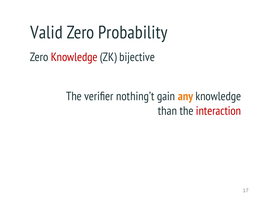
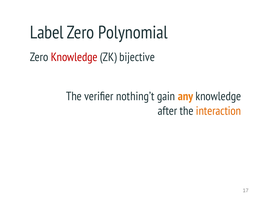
Valid: Valid -> Label
Probability: Probability -> Polynomial
than: than -> after
interaction colour: red -> orange
